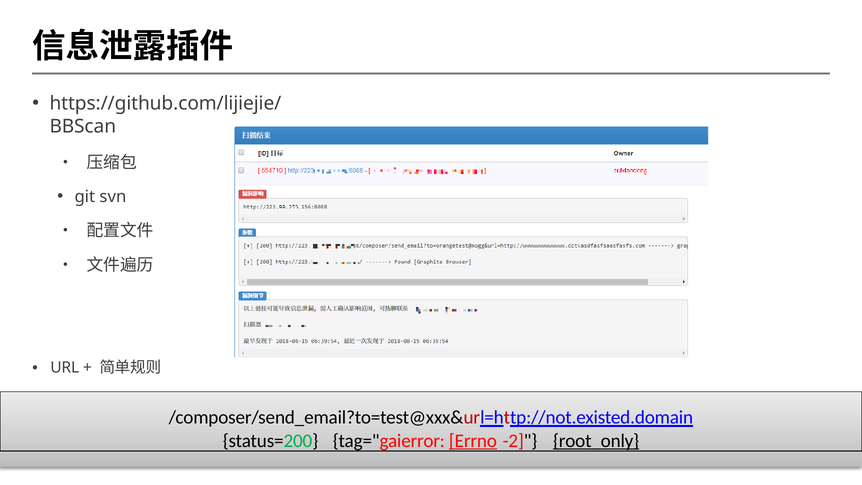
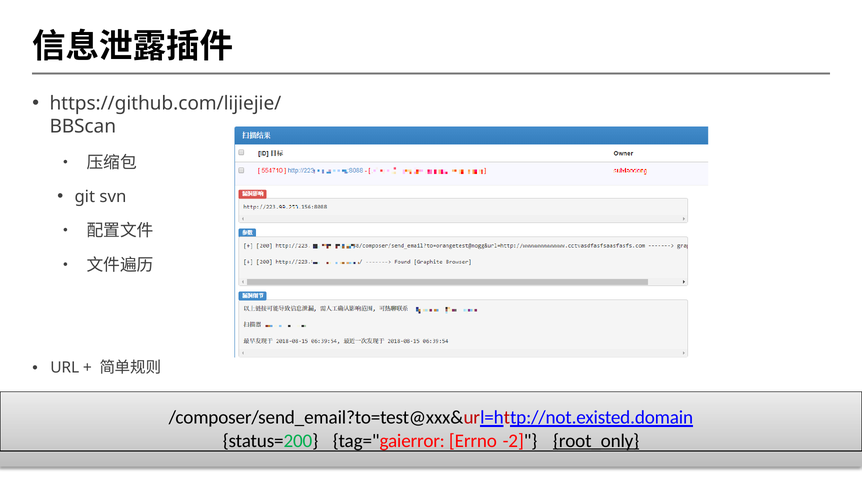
Errno underline: present -> none
